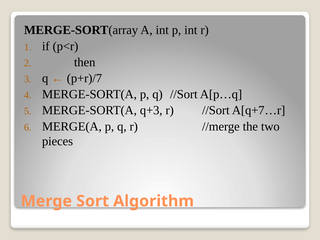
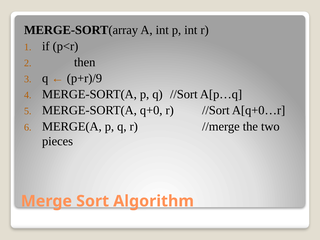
p+r)/7: p+r)/7 -> p+r)/9
q+3: q+3 -> q+0
A[q+7…r: A[q+7…r -> A[q+0…r
